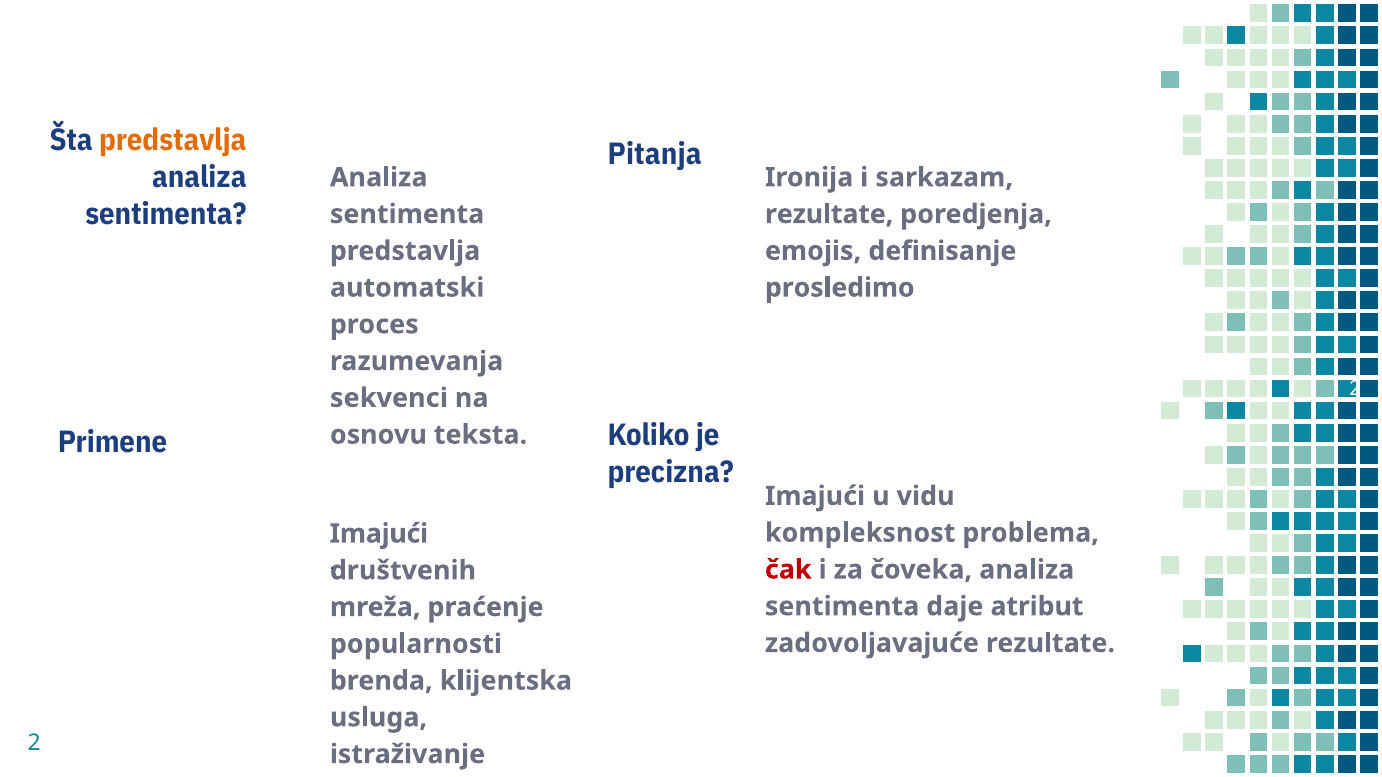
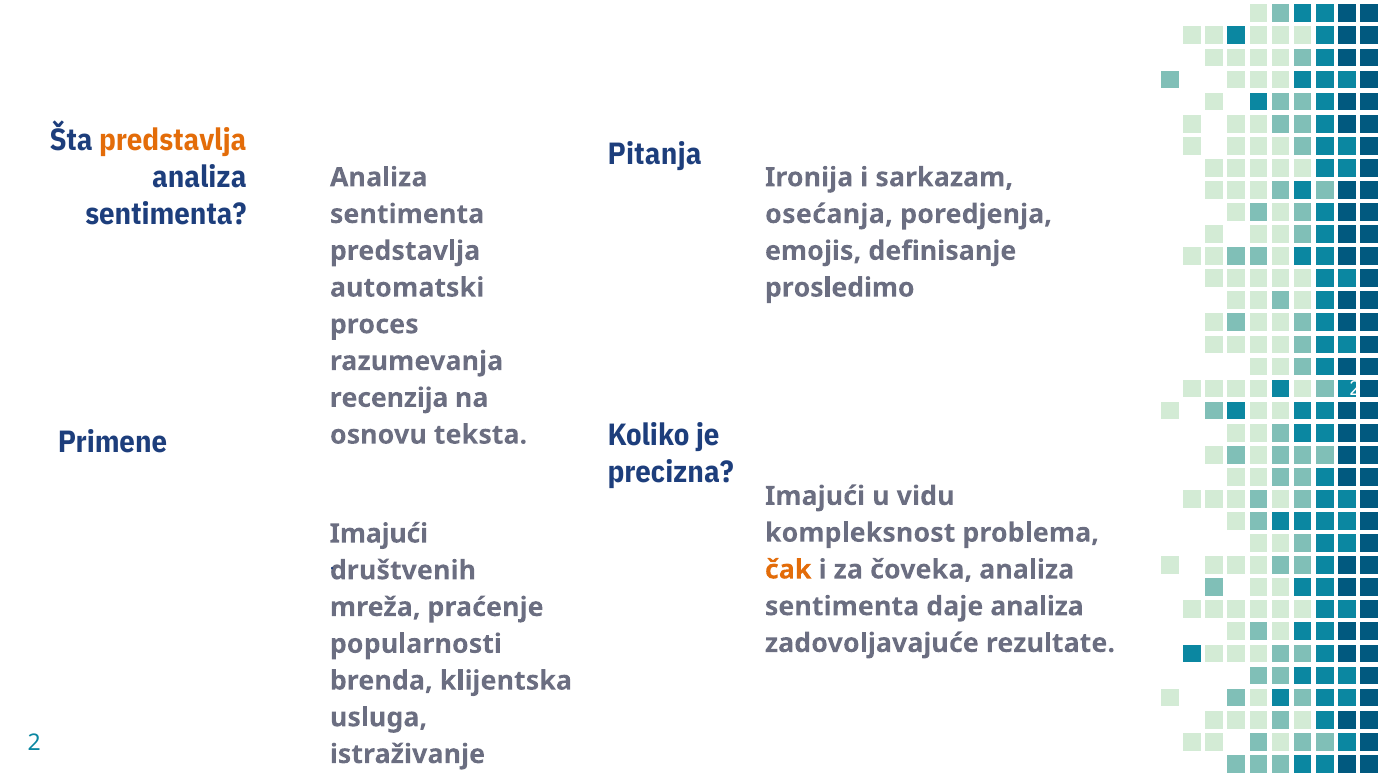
rezultate at (829, 214): rezultate -> osećanja
sekvenci: sekvenci -> recenzija
čak colour: red -> orange
daje atribut: atribut -> analiza
